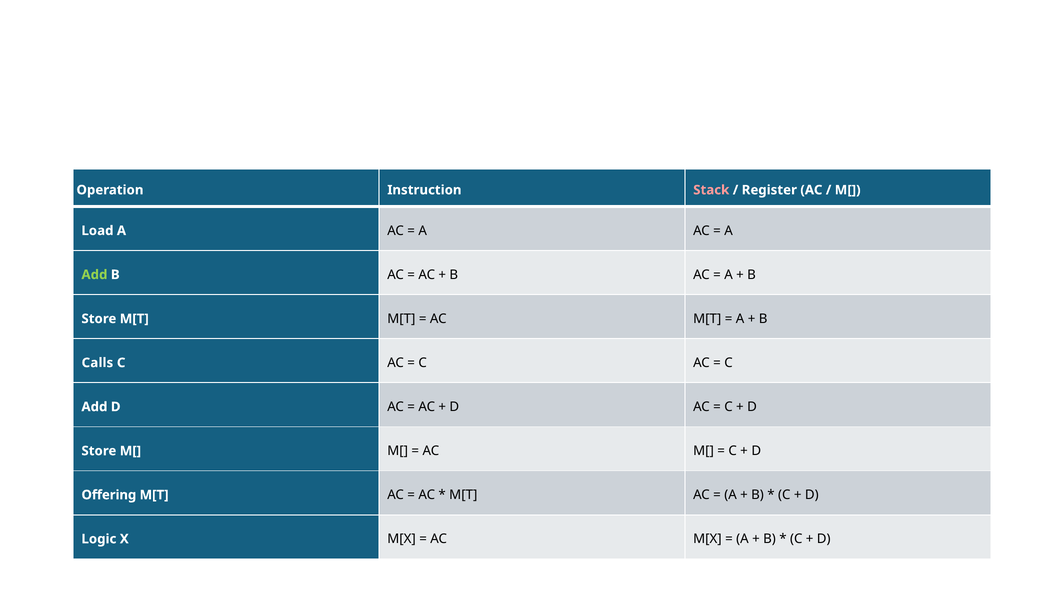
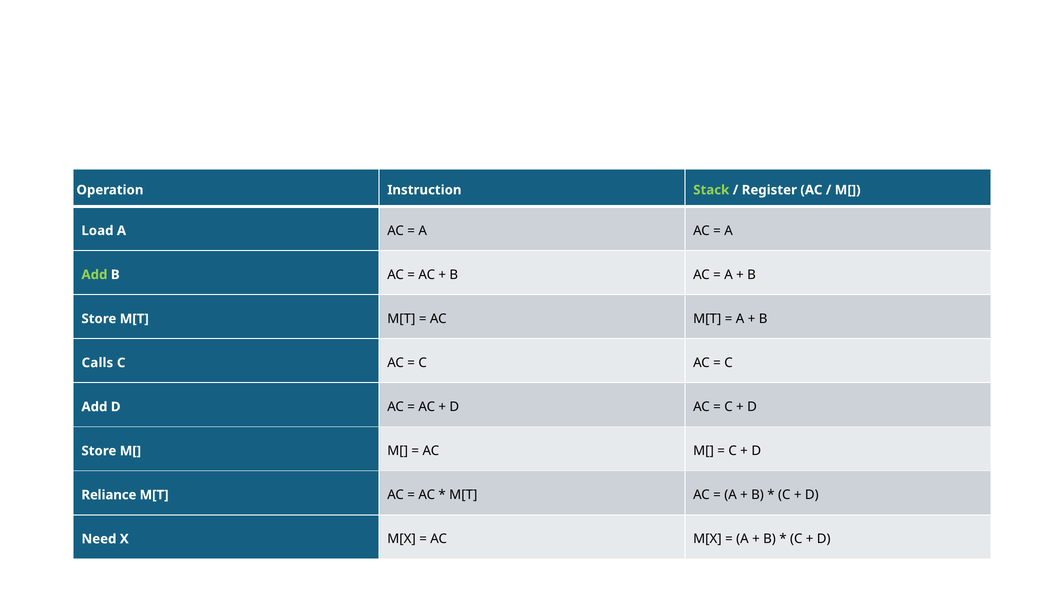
Stack colour: pink -> light green
Offering: Offering -> Reliance
Logic: Logic -> Need
